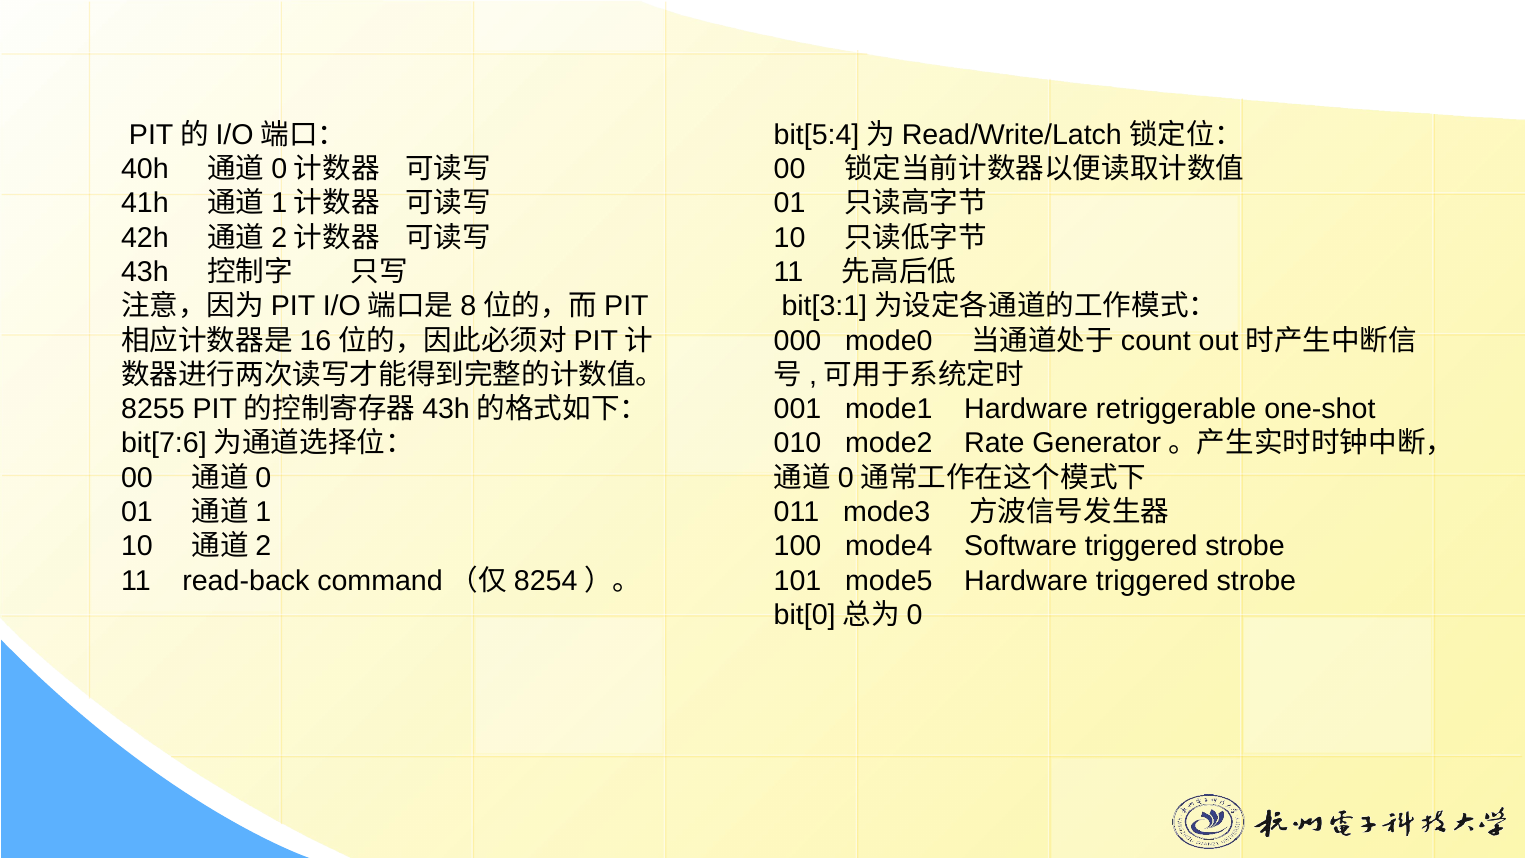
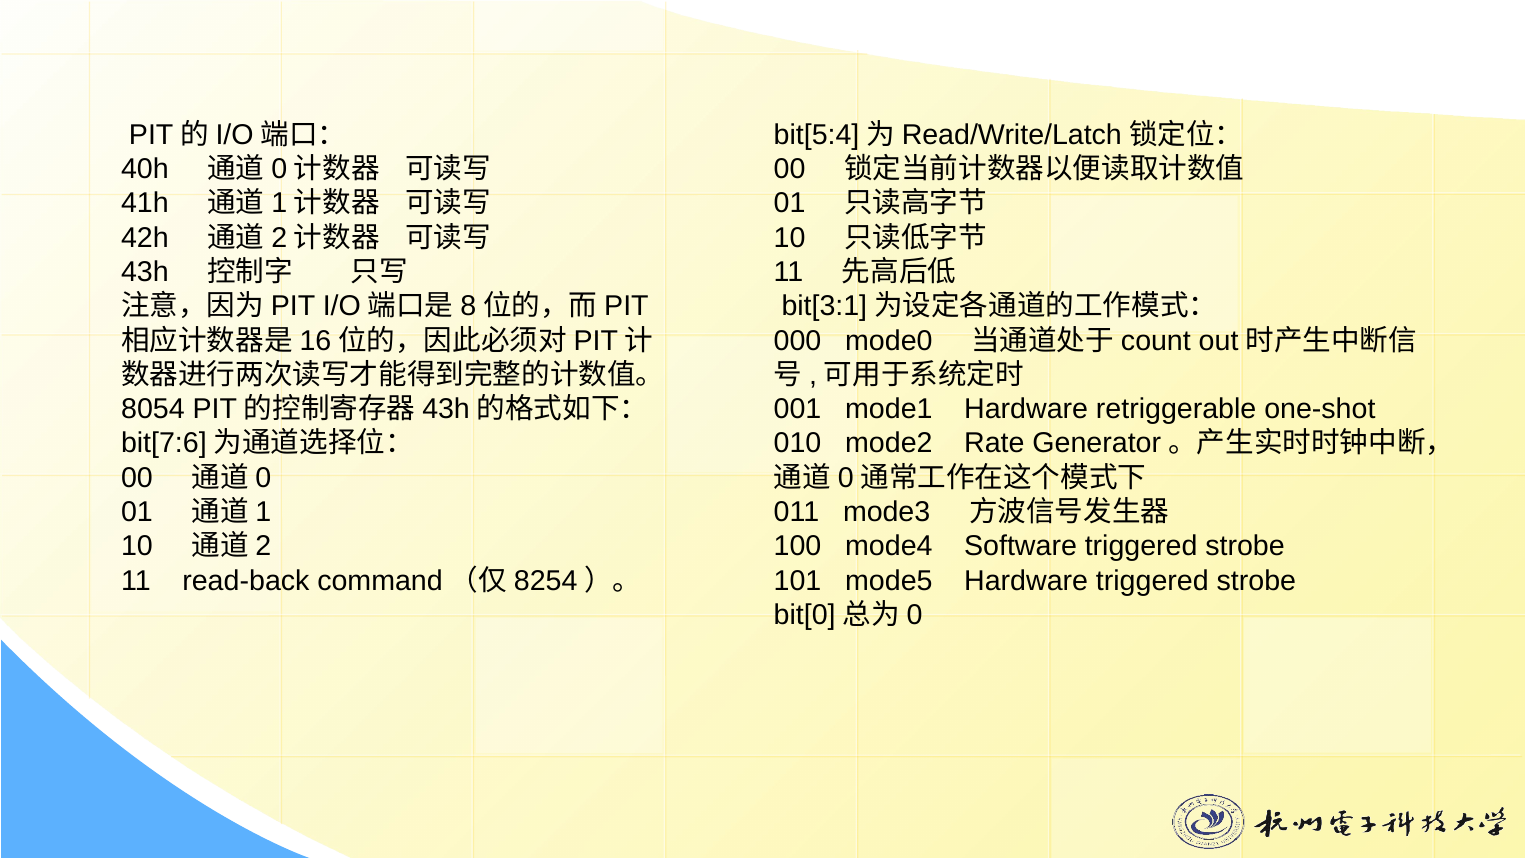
8255: 8255 -> 8054
